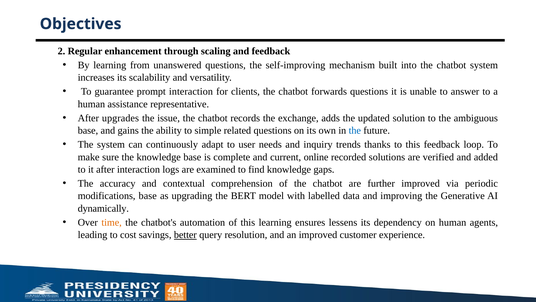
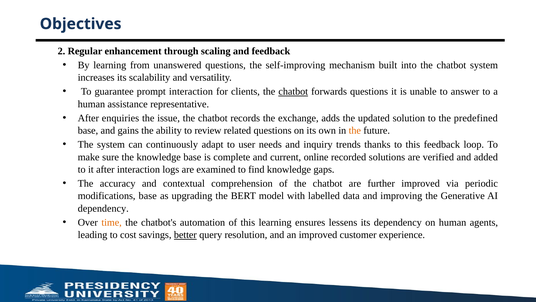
chatbot at (293, 91) underline: none -> present
upgrades: upgrades -> enquiries
ambiguous: ambiguous -> predefined
simple: simple -> review
the at (355, 130) colour: blue -> orange
dynamically at (103, 208): dynamically -> dependency
